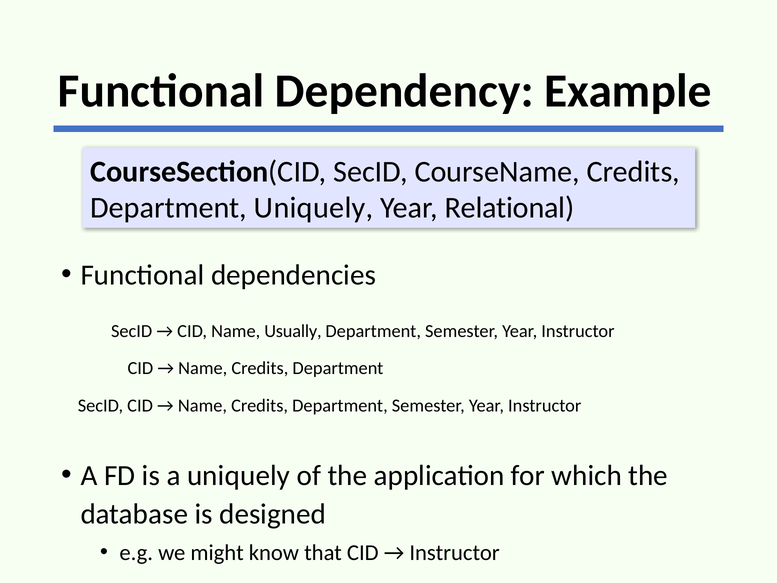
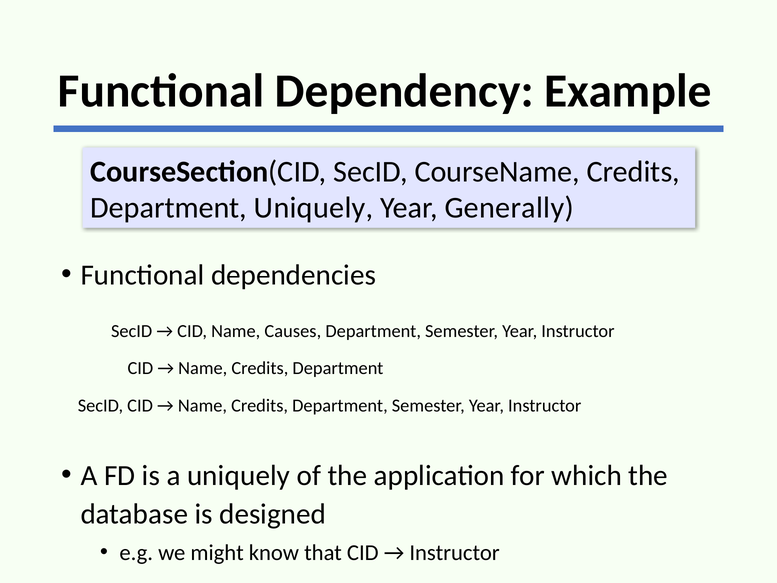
Relational: Relational -> Generally
Usually: Usually -> Causes
